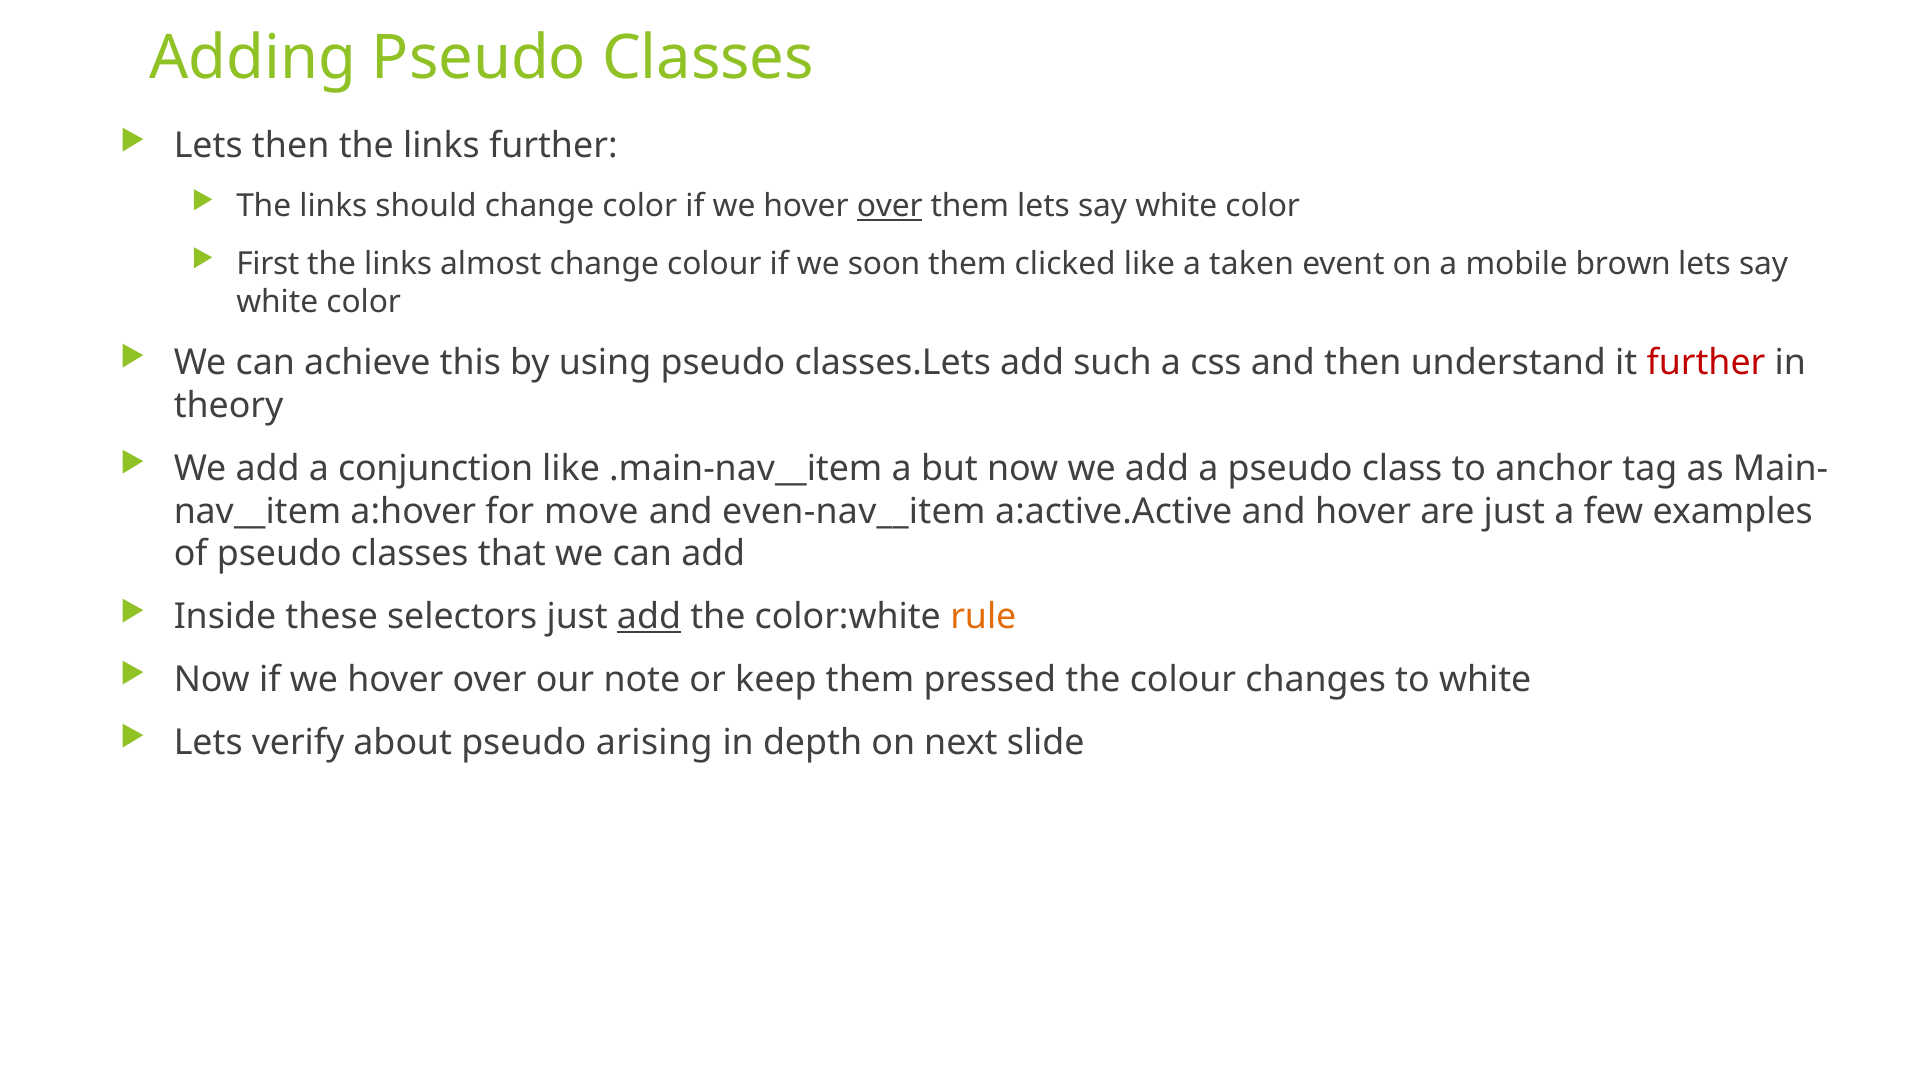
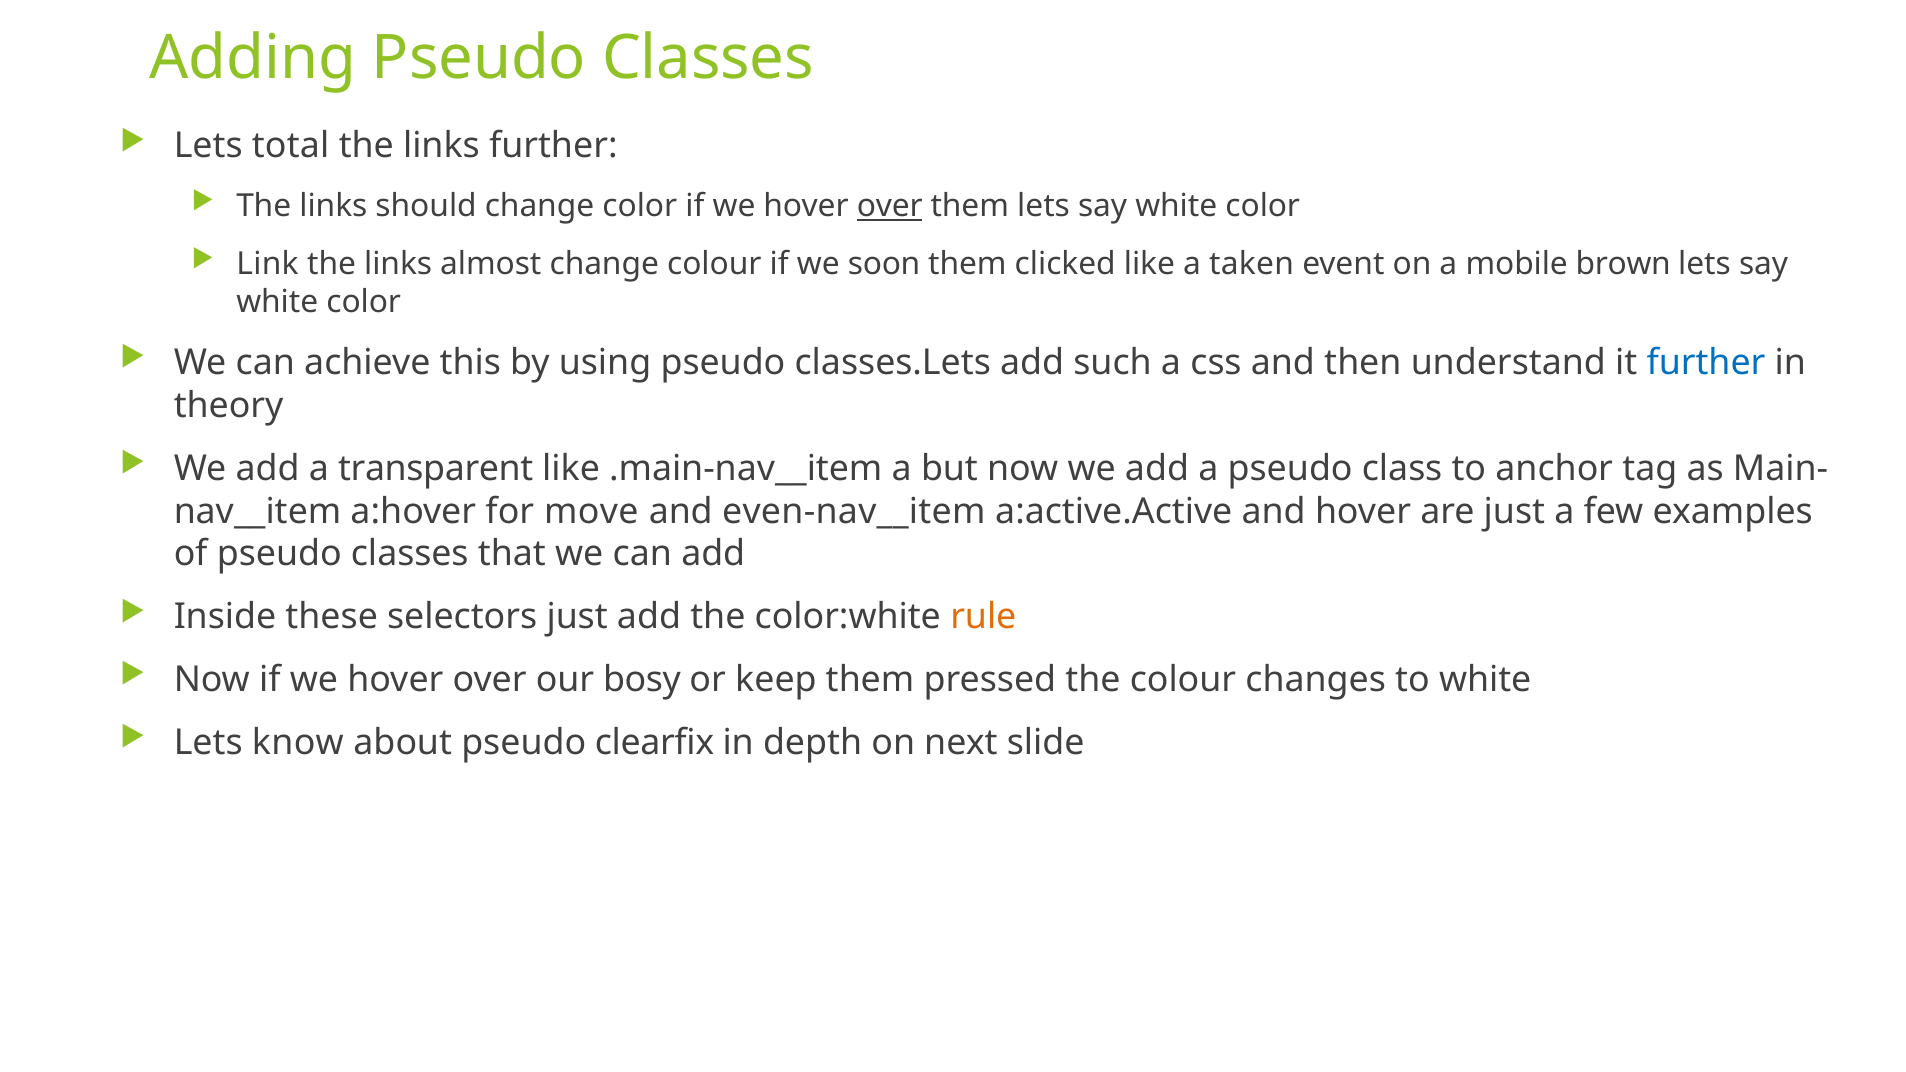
Lets then: then -> total
First: First -> Link
further at (1706, 363) colour: red -> blue
conjunction: conjunction -> transparent
add at (649, 617) underline: present -> none
note: note -> bosy
verify: verify -> know
arising: arising -> clearfix
